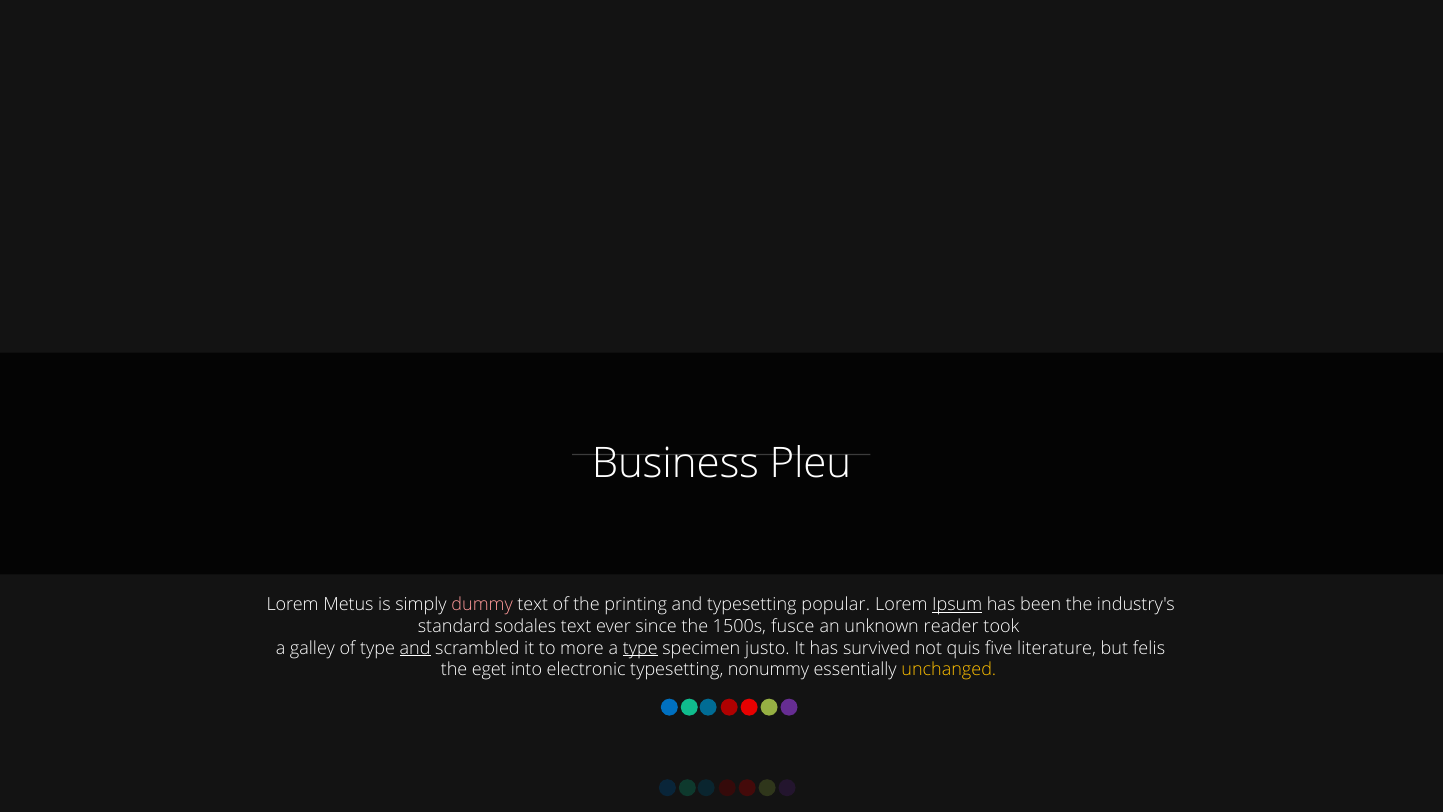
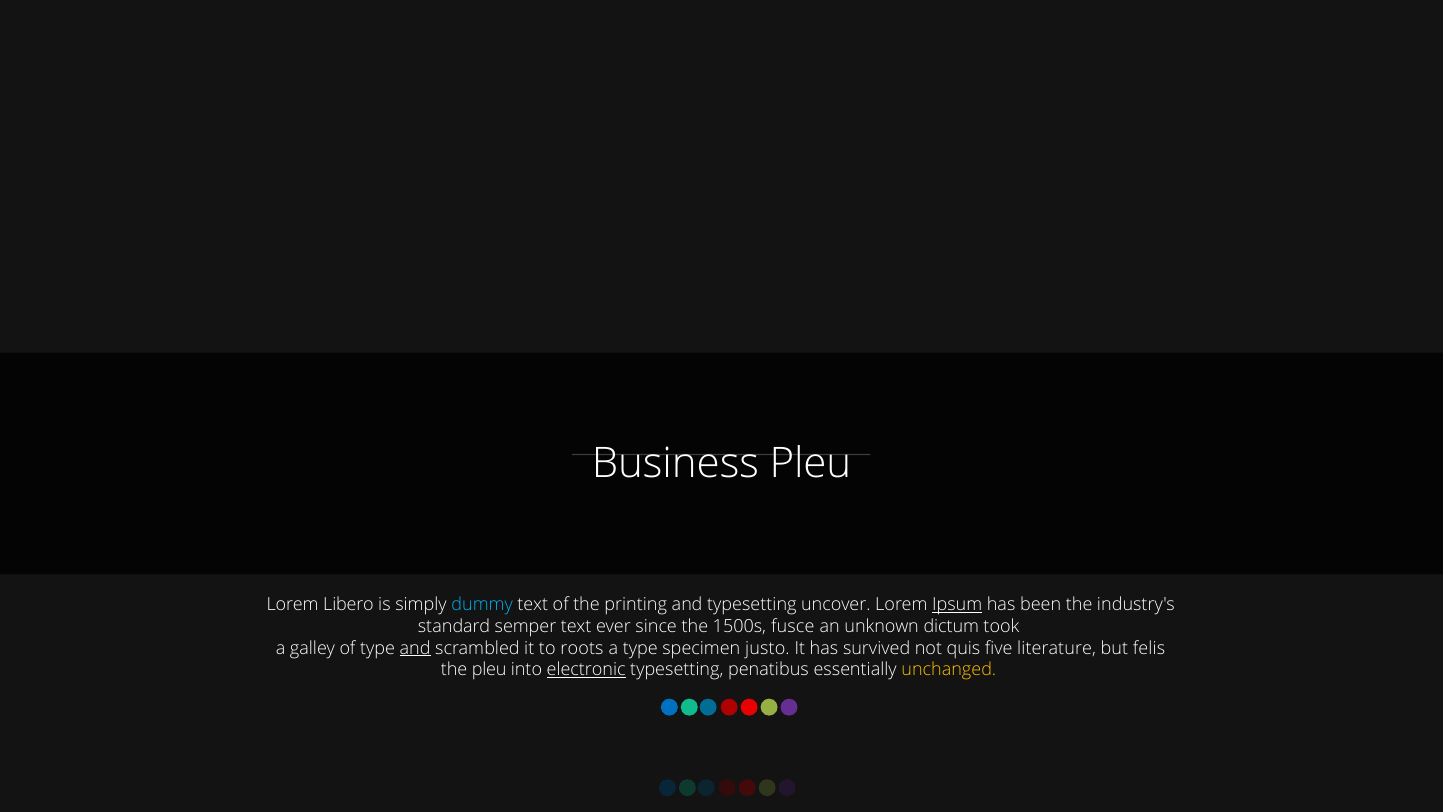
Metus: Metus -> Libero
dummy colour: pink -> light blue
popular: popular -> uncover
sodales: sodales -> semper
reader: reader -> dictum
more: more -> roots
type at (640, 648) underline: present -> none
the eget: eget -> pleu
electronic underline: none -> present
nonummy: nonummy -> penatibus
